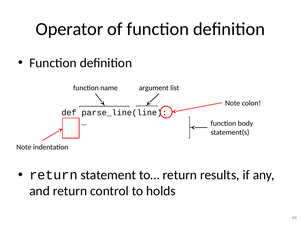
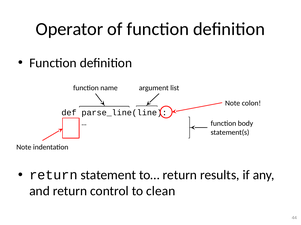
holds: holds -> clean
